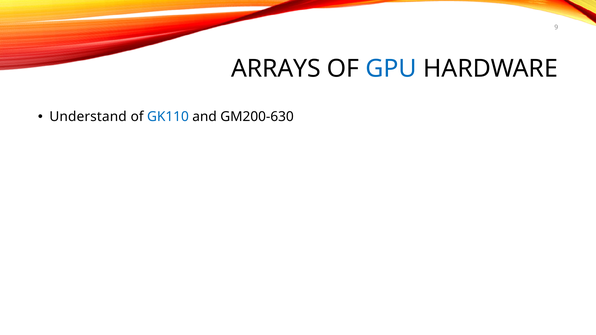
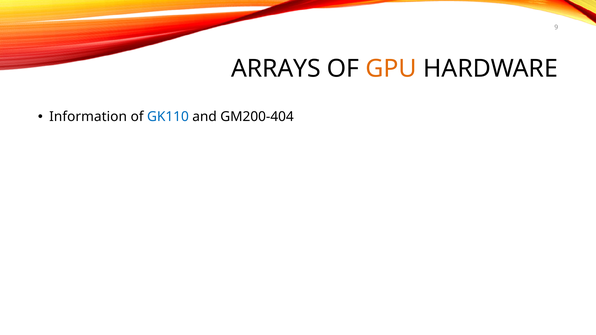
GPU colour: blue -> orange
Understand: Understand -> Information
GM200-630: GM200-630 -> GM200-404
